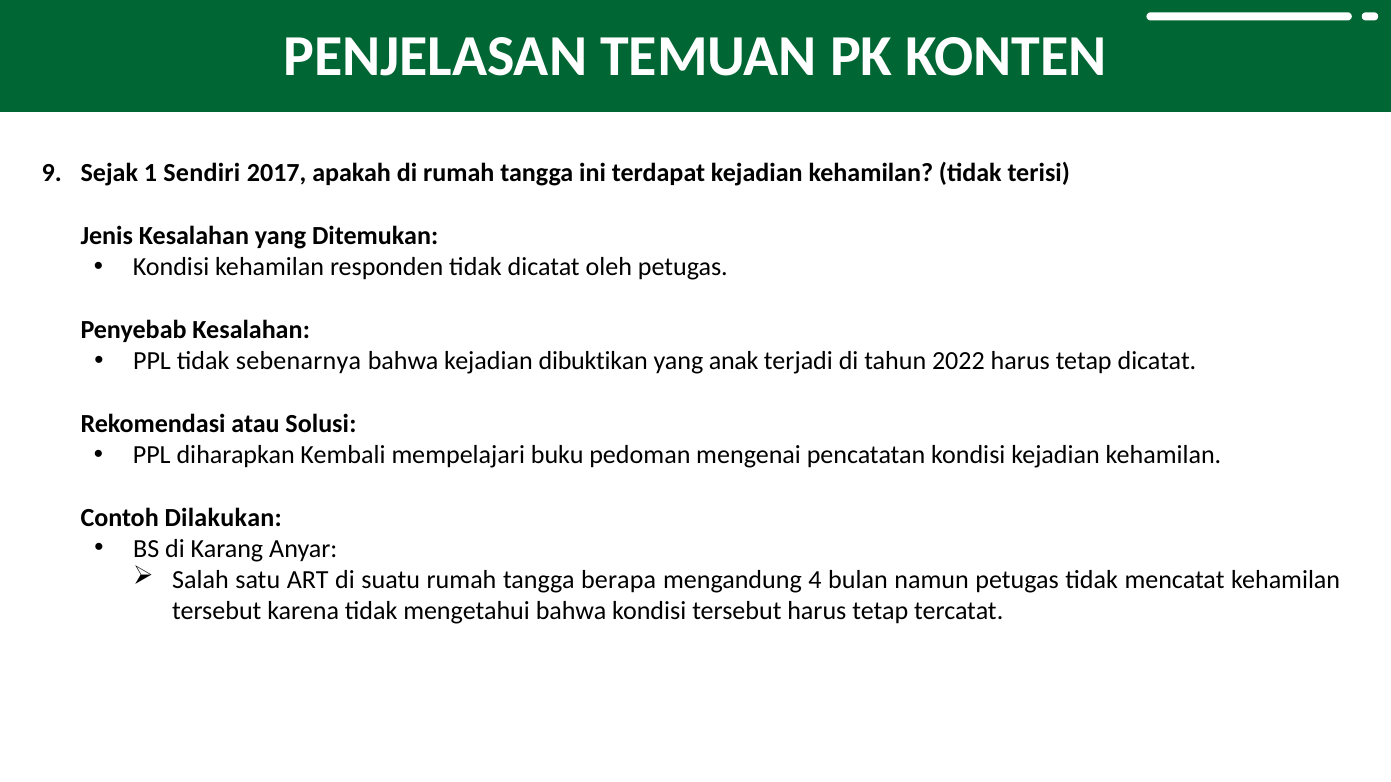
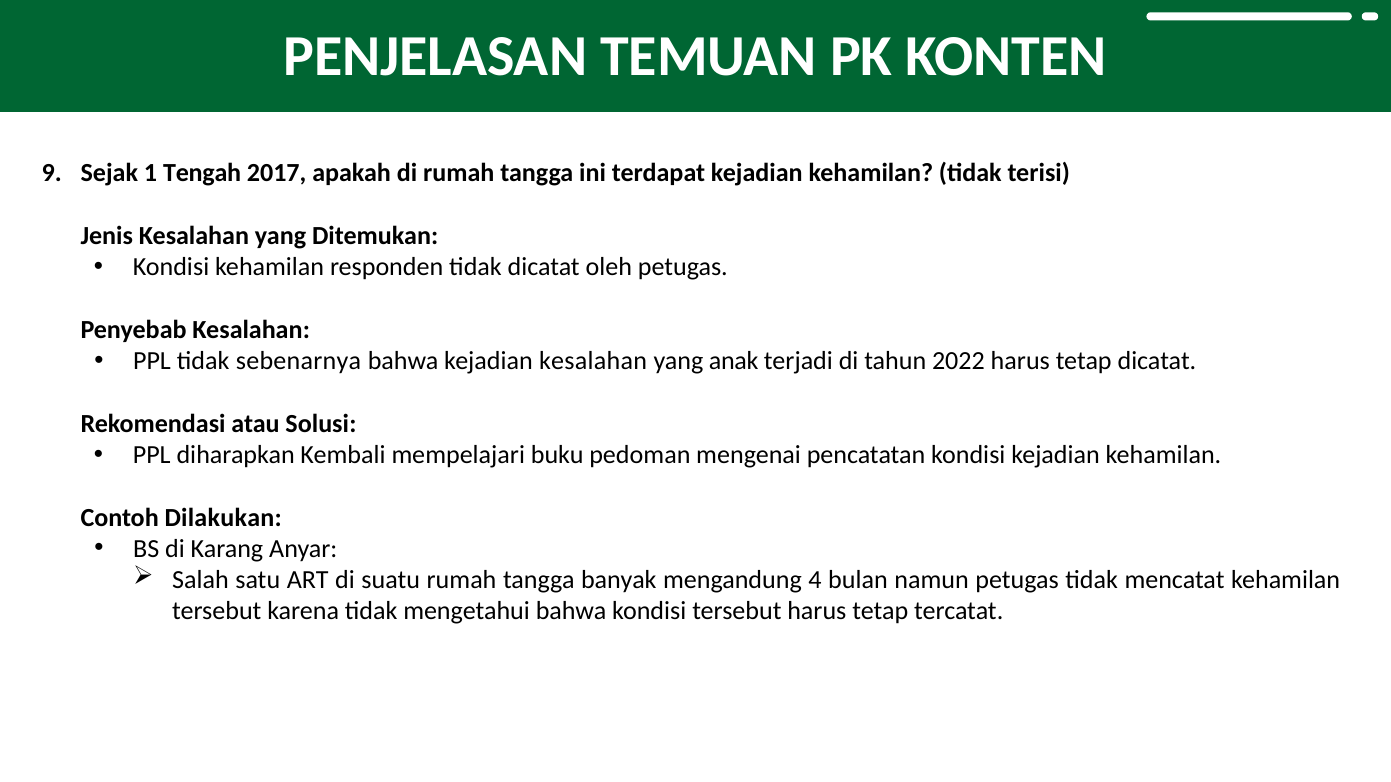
Sendiri: Sendiri -> Tengah
kejadian dibuktikan: dibuktikan -> kesalahan
berapa: berapa -> banyak
